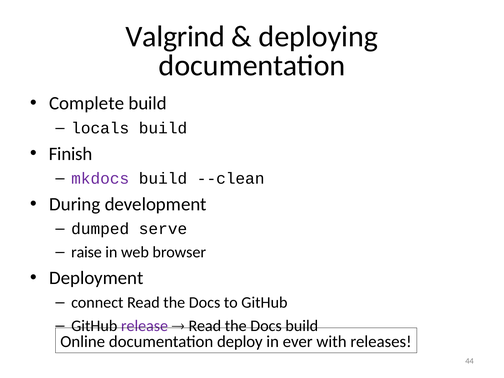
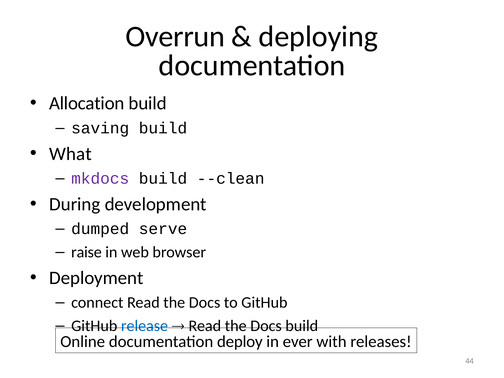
Valgrind: Valgrind -> Overrun
Complete: Complete -> Allocation
locals: locals -> saving
Finish: Finish -> What
release colour: purple -> blue
